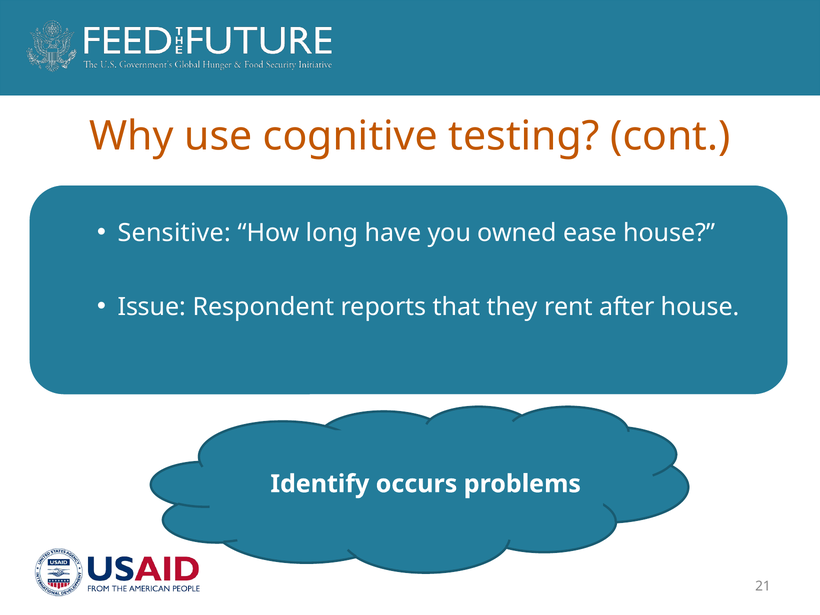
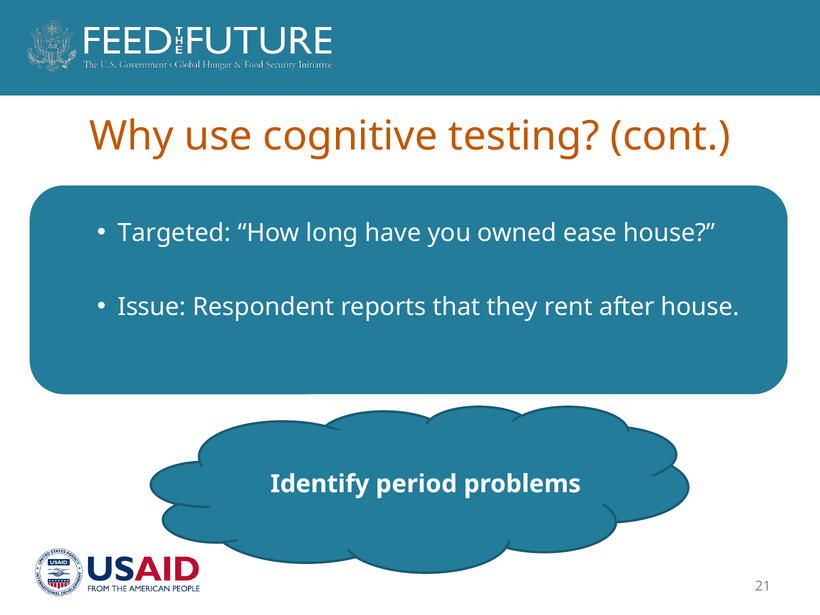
Sensitive: Sensitive -> Targeted
occurs: occurs -> period
